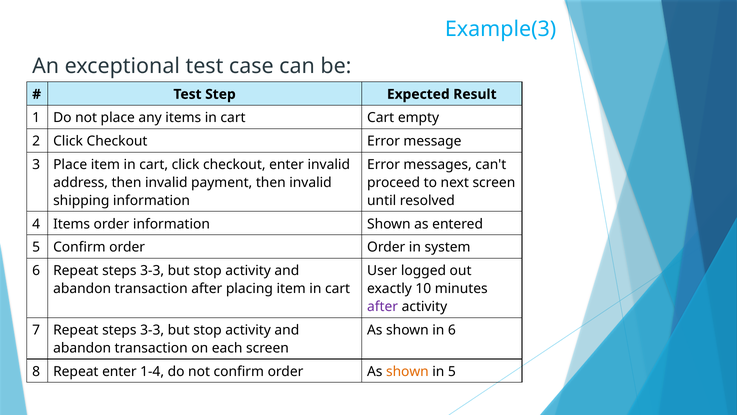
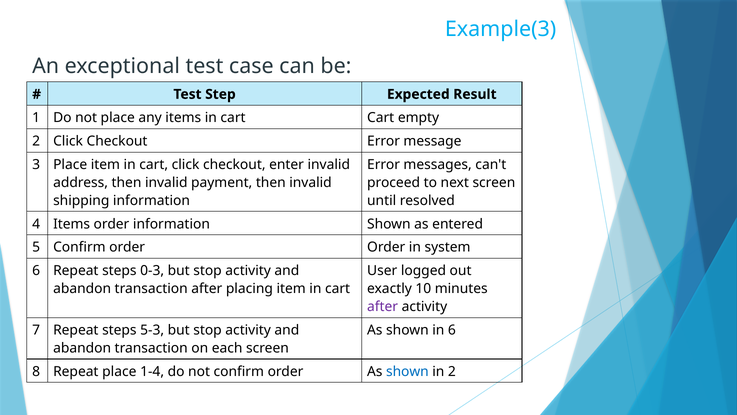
6 Repeat steps 3-3: 3-3 -> 0-3
7 Repeat steps 3-3: 3-3 -> 5-3
Repeat enter: enter -> place
shown at (407, 371) colour: orange -> blue
in 5: 5 -> 2
